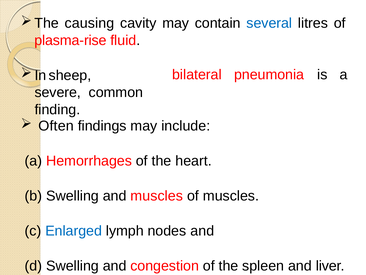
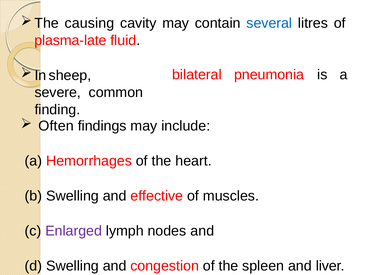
plasma-rise: plasma-rise -> plasma-late
and muscles: muscles -> effective
Enlarged colour: blue -> purple
